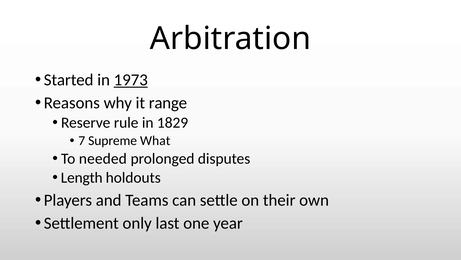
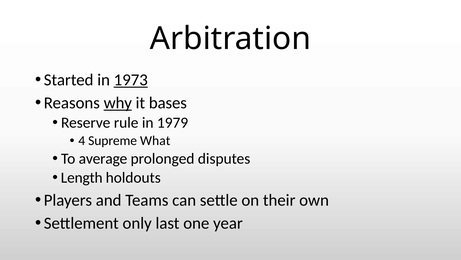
why underline: none -> present
range: range -> bases
1829: 1829 -> 1979
7: 7 -> 4
needed: needed -> average
